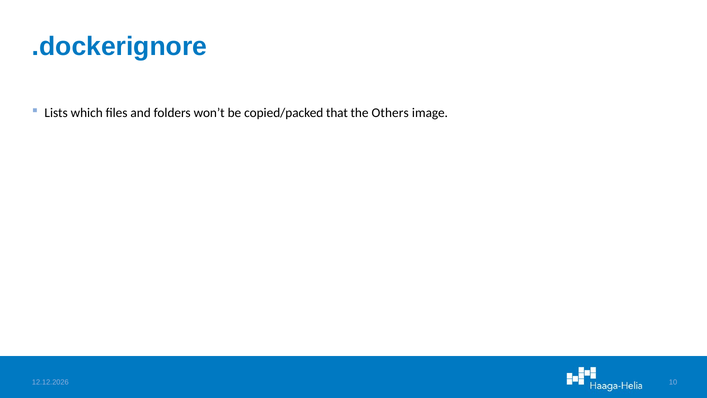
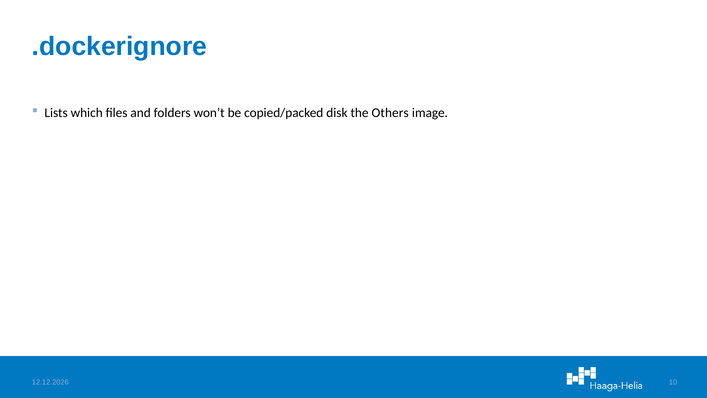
that: that -> disk
